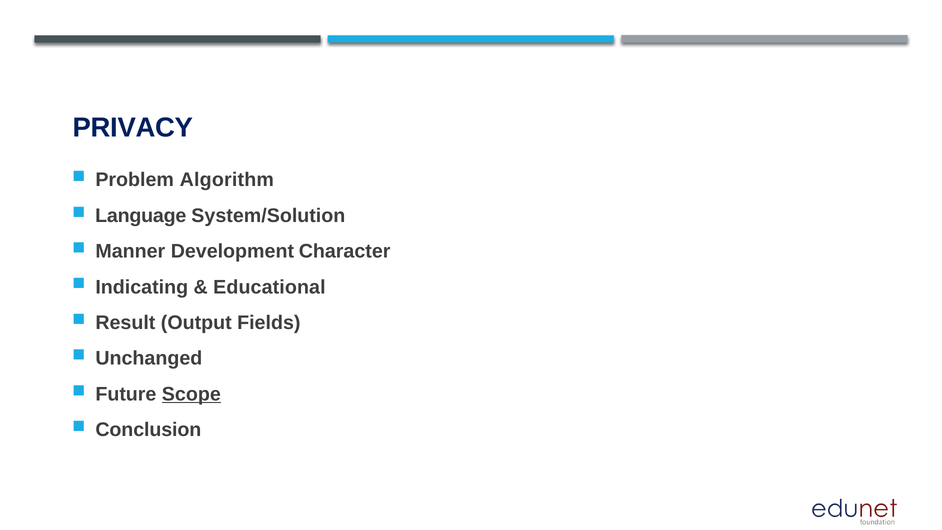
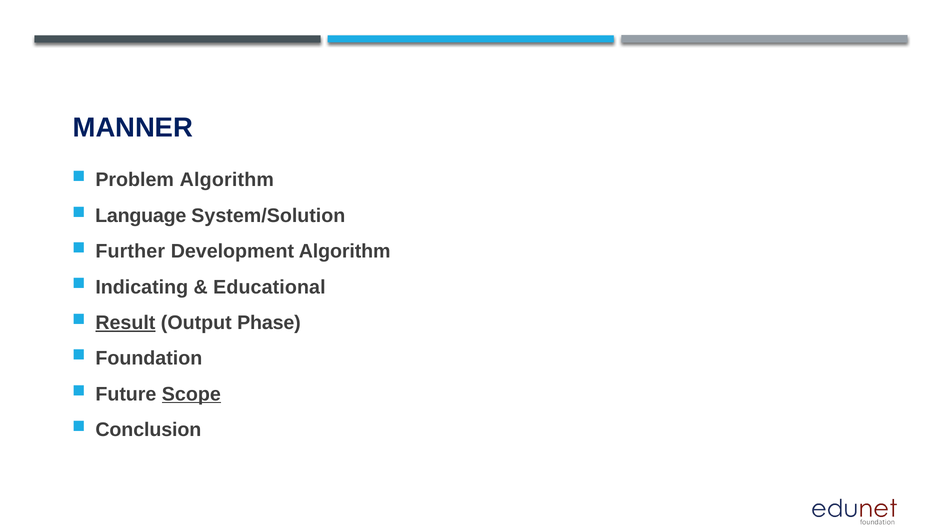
PRIVACY: PRIVACY -> MANNER
Manner: Manner -> Further
Development Character: Character -> Algorithm
Result underline: none -> present
Fields: Fields -> Phase
Unchanged: Unchanged -> Foundation
